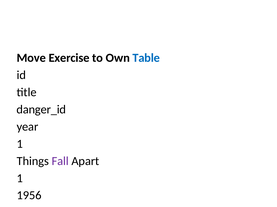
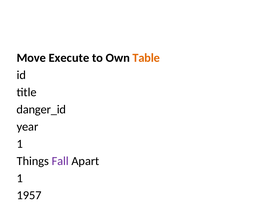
Exercise: Exercise -> Execute
Table colour: blue -> orange
1956: 1956 -> 1957
